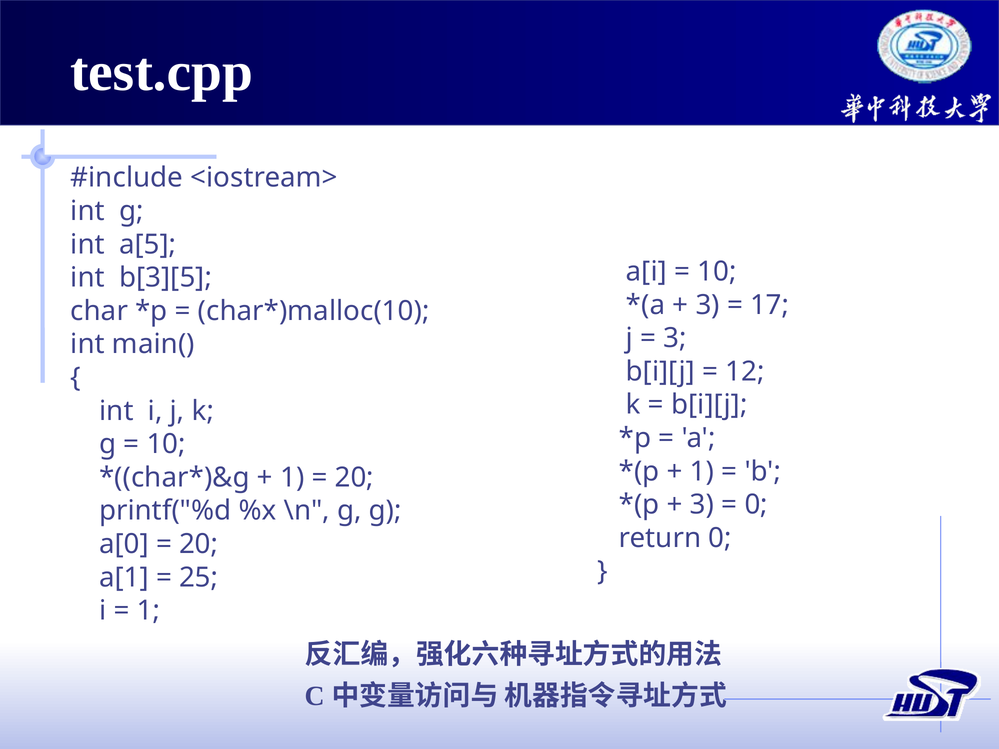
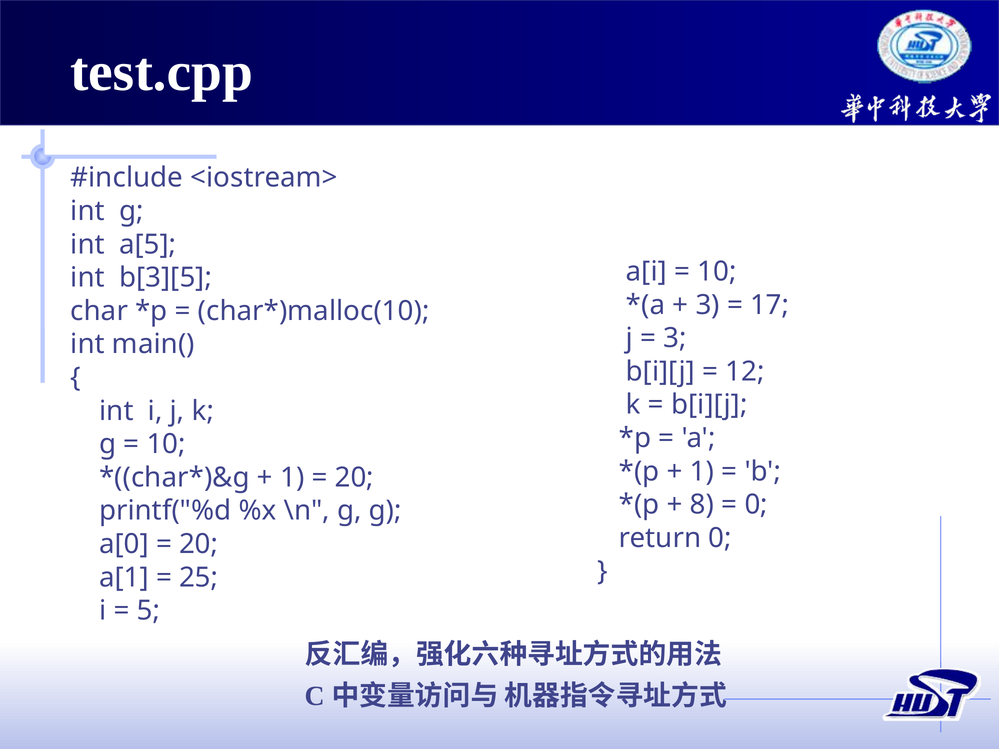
3 at (702, 505): 3 -> 8
1 at (148, 611): 1 -> 5
